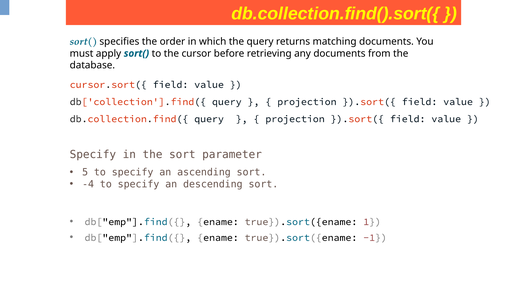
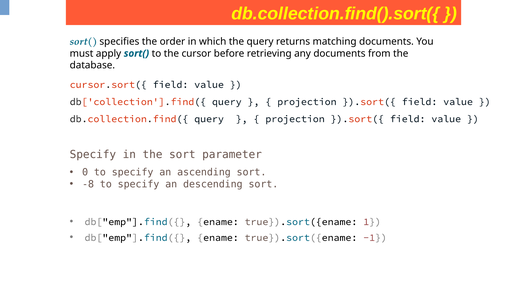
5: 5 -> 0
-4: -4 -> -8
